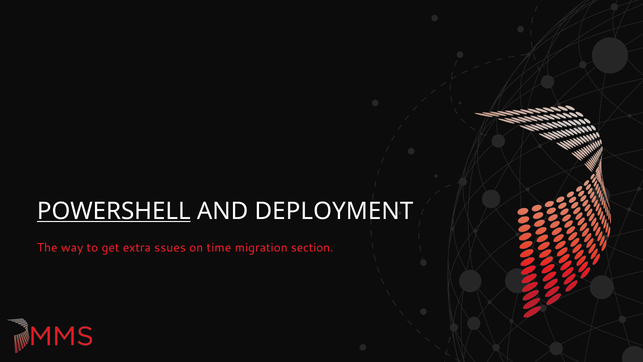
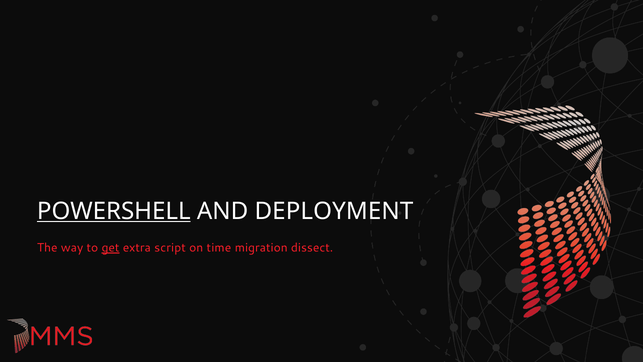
get underline: none -> present
ssues: ssues -> script
section: section -> dissect
